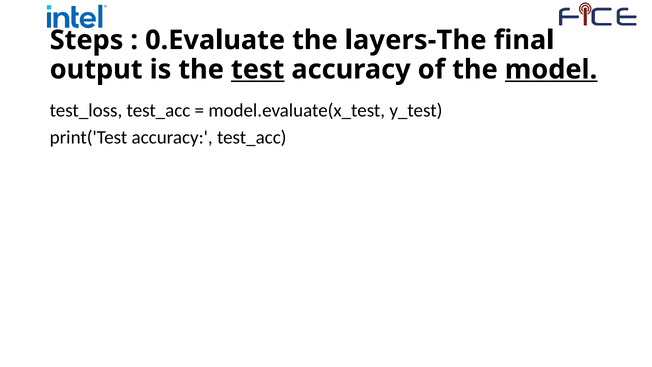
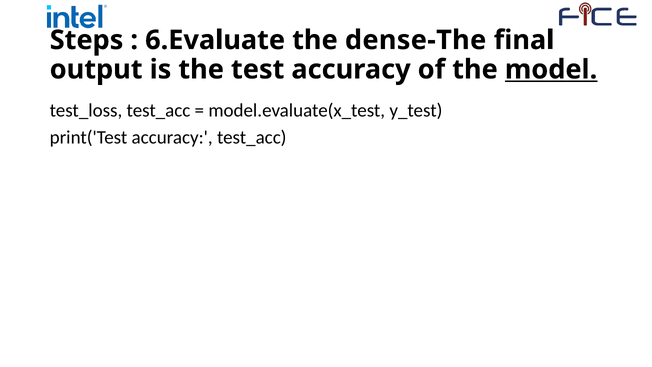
0.Evaluate: 0.Evaluate -> 6.Evaluate
layers-The: layers-The -> dense-The
test underline: present -> none
